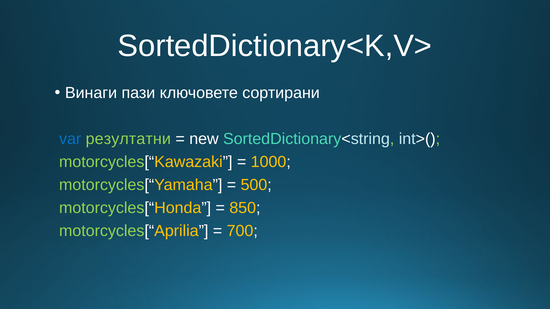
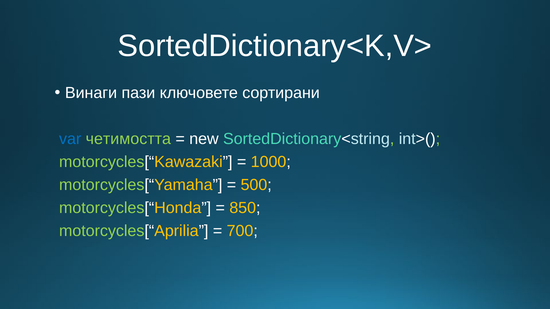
резултатни: резултатни -> четимостта
